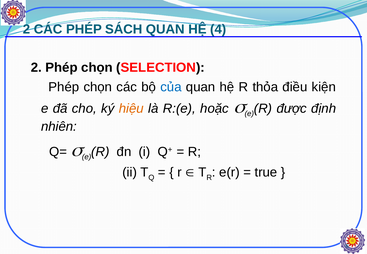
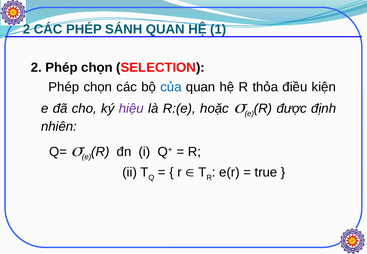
SÁCH: SÁCH -> SÁNH
4: 4 -> 1
hiệu colour: orange -> purple
